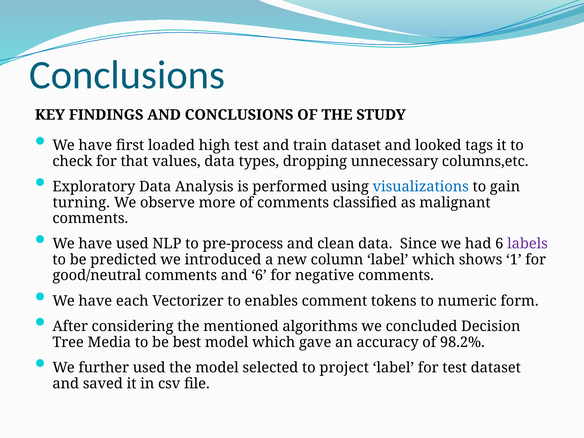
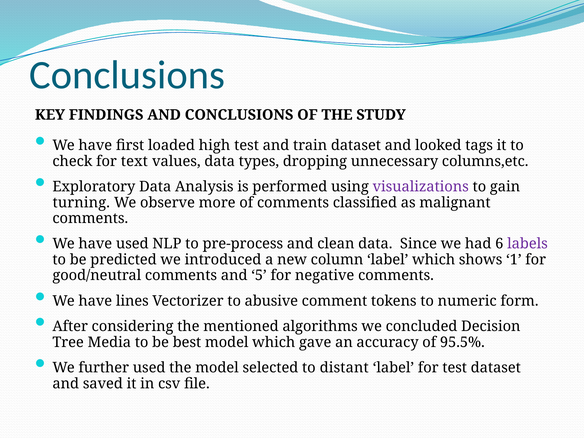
that: that -> text
visualizations colour: blue -> purple
and 6: 6 -> 5
each: each -> lines
enables: enables -> abusive
98.2%: 98.2% -> 95.5%
project: project -> distant
